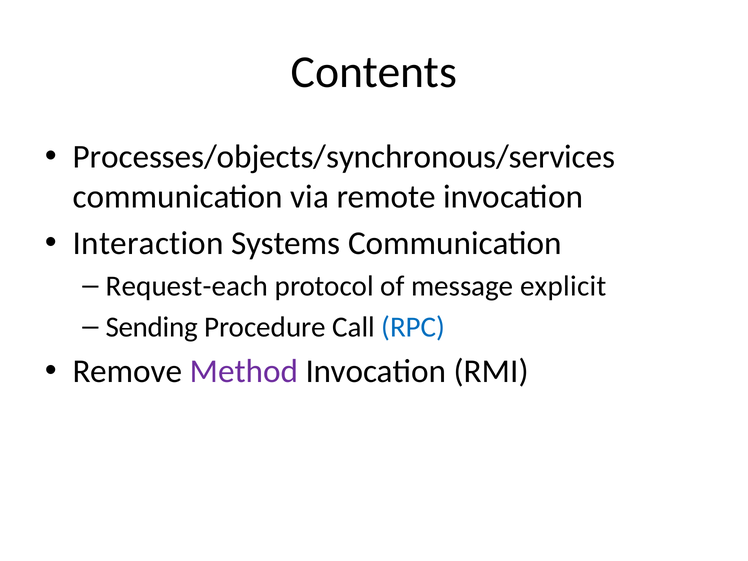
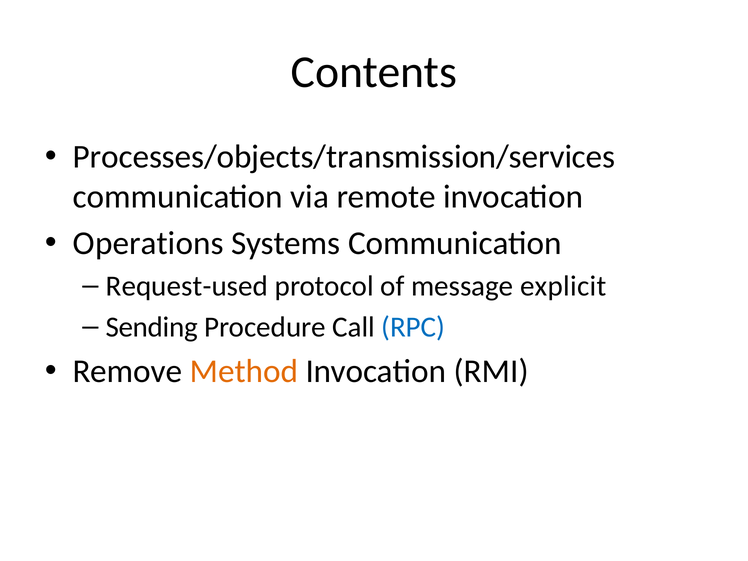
Processes/objects/synchronous/services: Processes/objects/synchronous/services -> Processes/objects/transmission/services
Interaction: Interaction -> Operations
Request-each: Request-each -> Request-used
Method colour: purple -> orange
